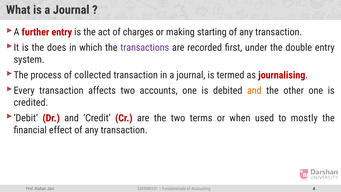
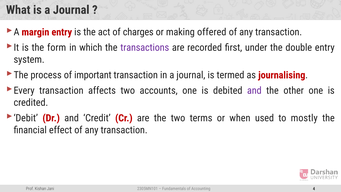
further: further -> margin
starting: starting -> offered
does: does -> form
collected: collected -> important
and at (254, 91) colour: orange -> purple
